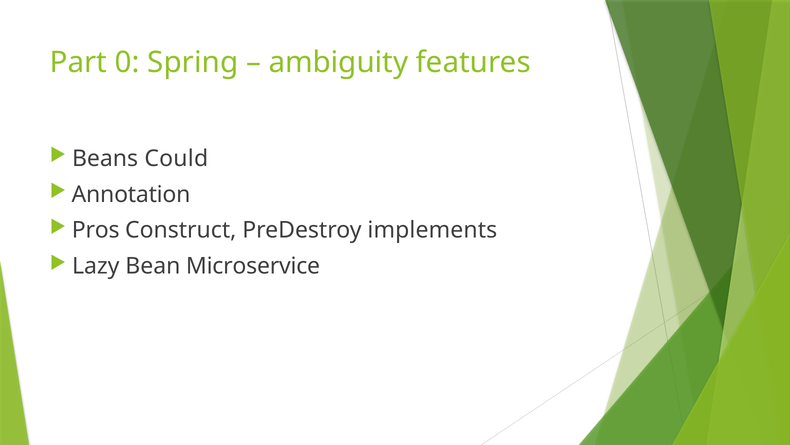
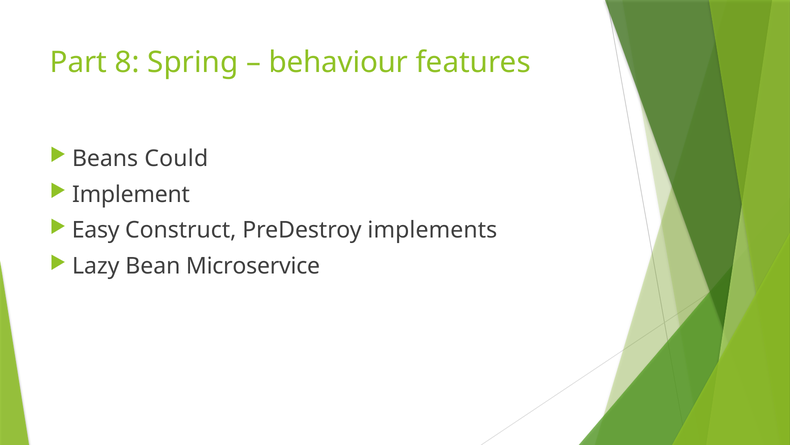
0: 0 -> 8
ambiguity: ambiguity -> behaviour
Annotation: Annotation -> Implement
Pros: Pros -> Easy
